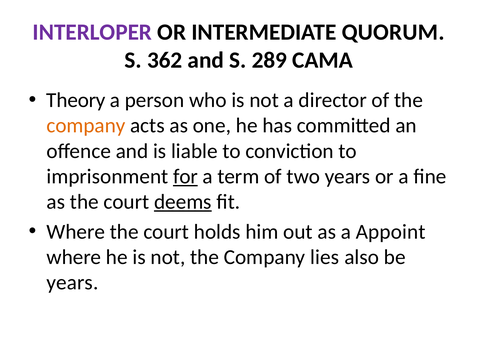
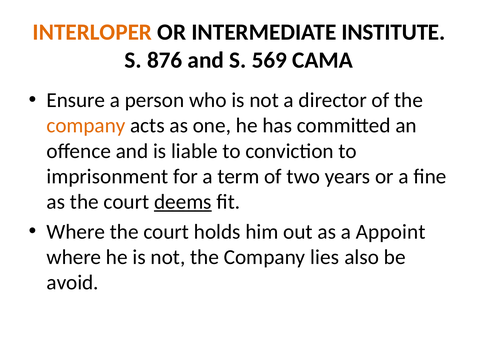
INTERLOPER colour: purple -> orange
QUORUM: QUORUM -> INSTITUTE
362: 362 -> 876
289: 289 -> 569
Theory: Theory -> Ensure
for underline: present -> none
years at (73, 283): years -> avoid
